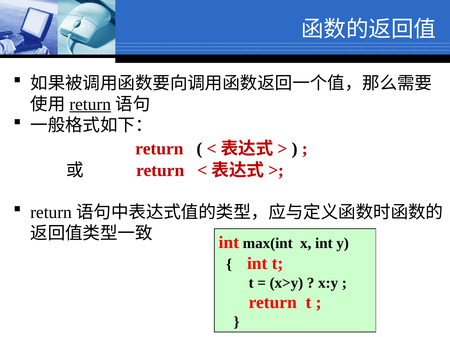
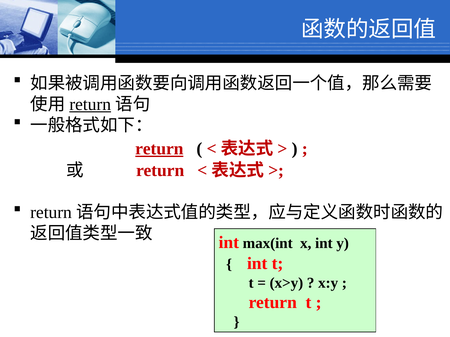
return at (159, 149) underline: none -> present
